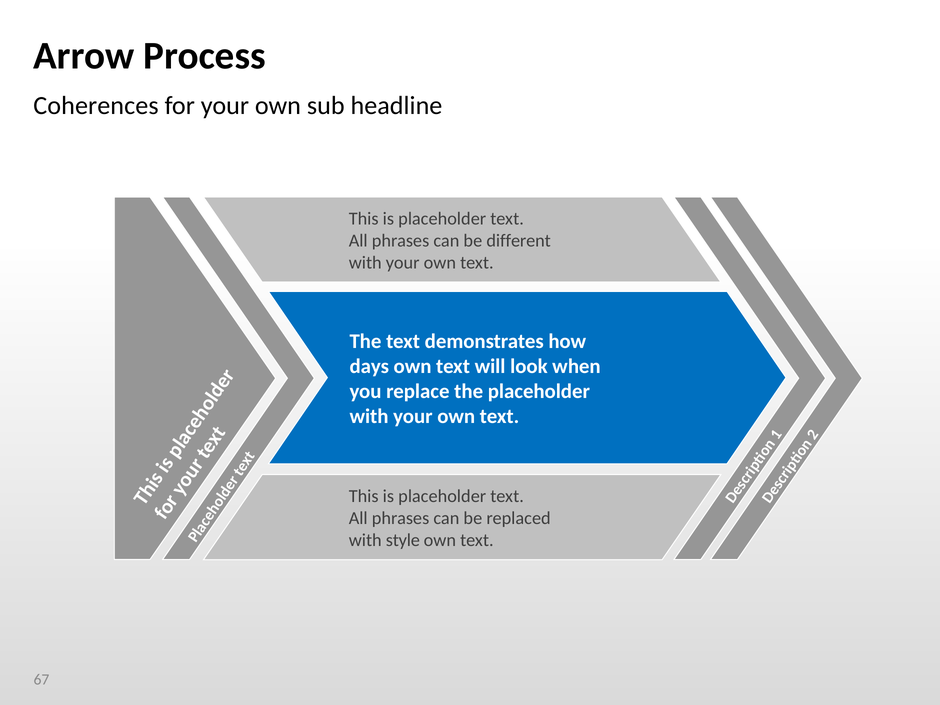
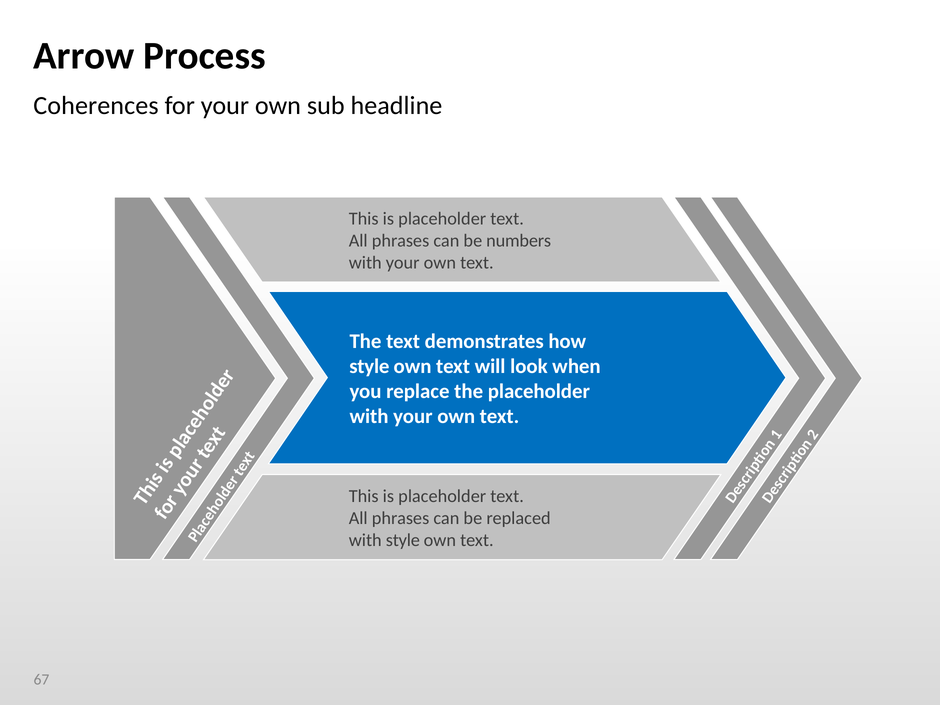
different: different -> numbers
days at (369, 366): days -> style
